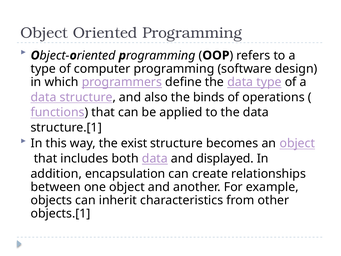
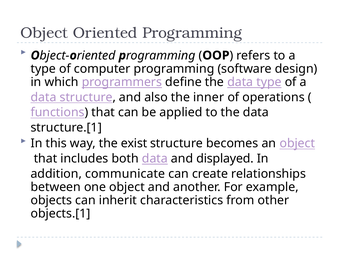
binds: binds -> inner
encapsulation: encapsulation -> communicate
